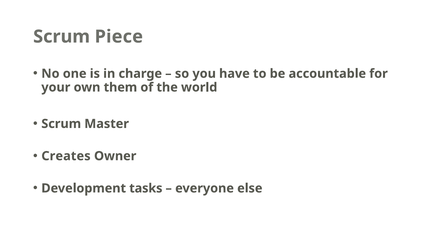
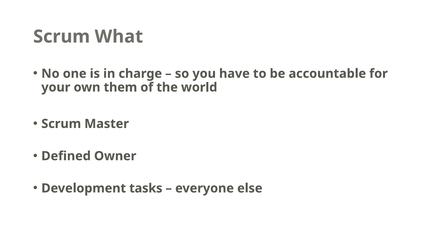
Piece: Piece -> What
Creates: Creates -> Defined
